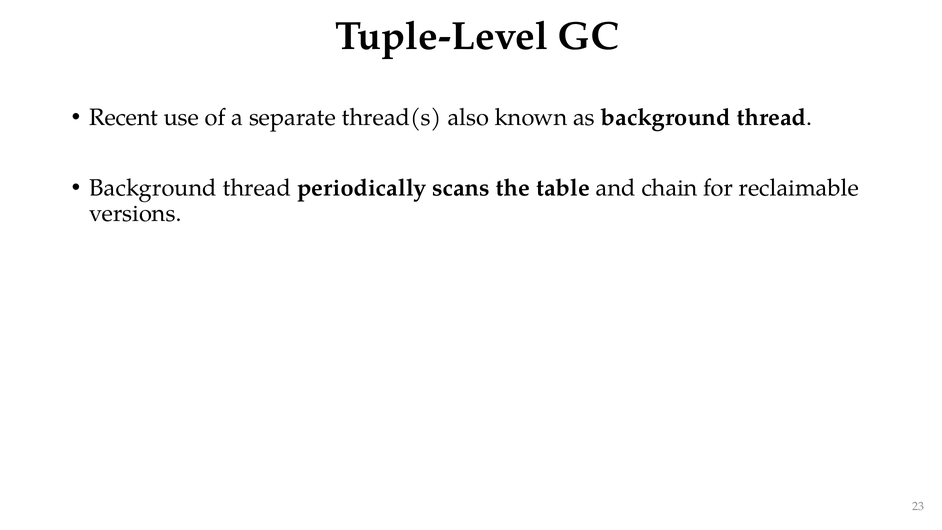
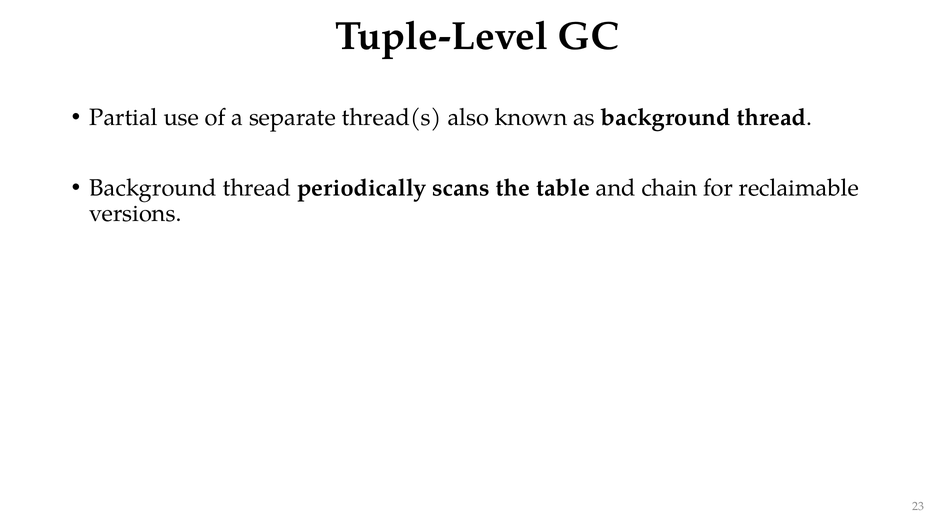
Recent: Recent -> Partial
